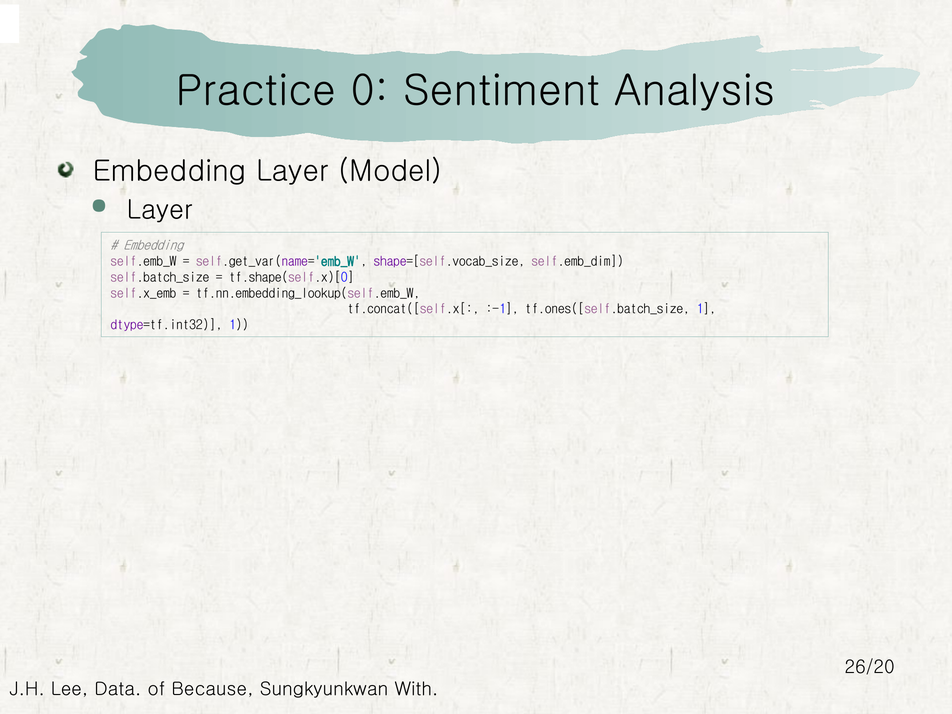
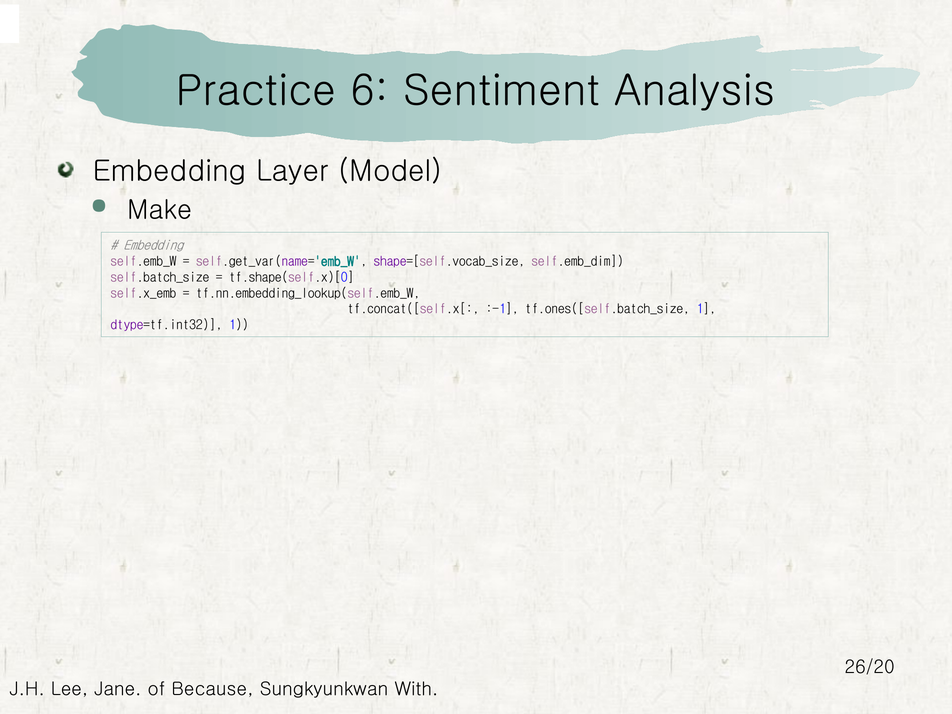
0: 0 -> 6
Layer at (160, 210): Layer -> Make
Data: Data -> Jane
